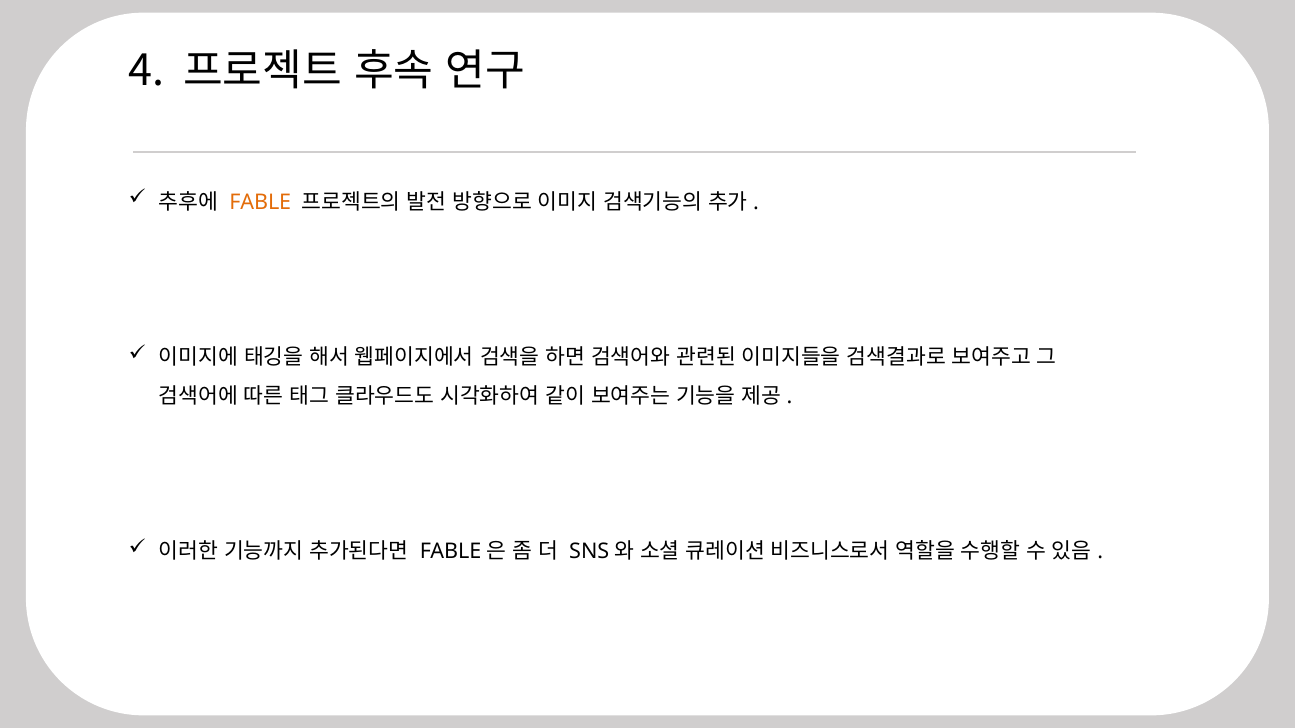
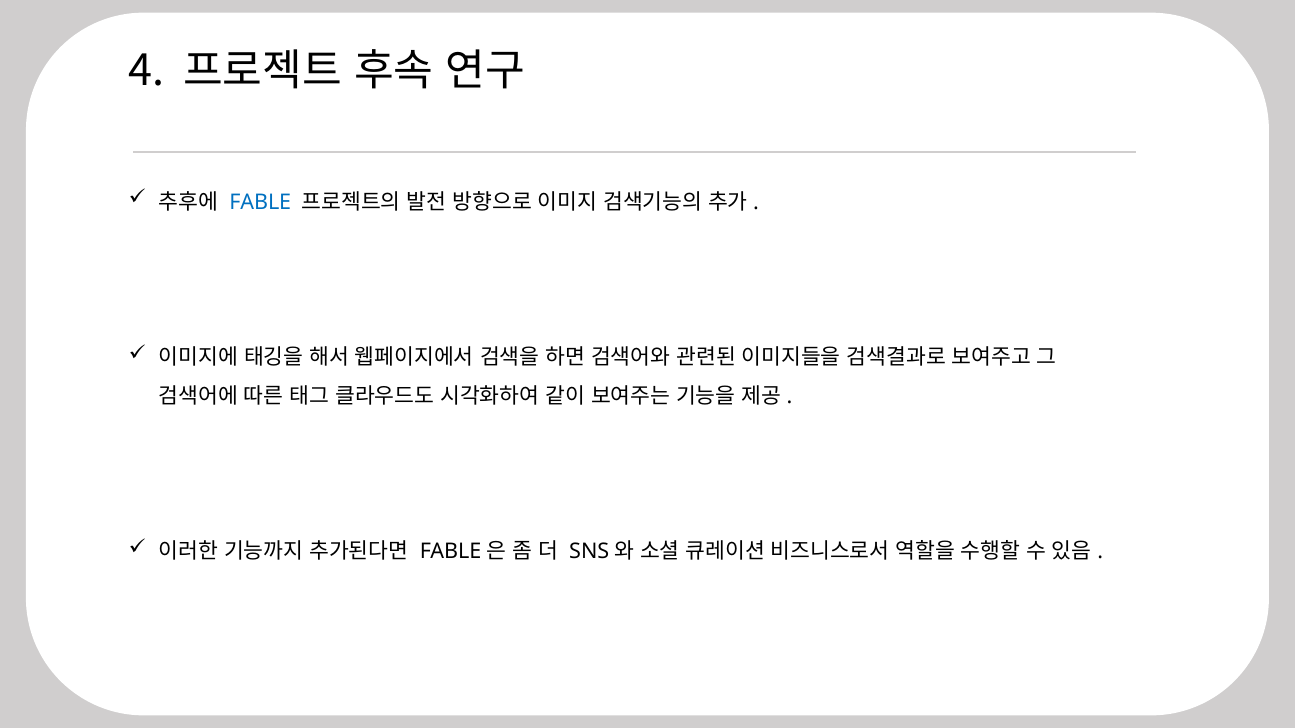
FABLE colour: orange -> blue
